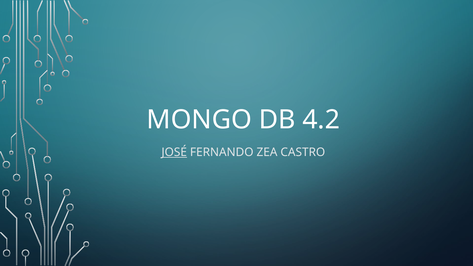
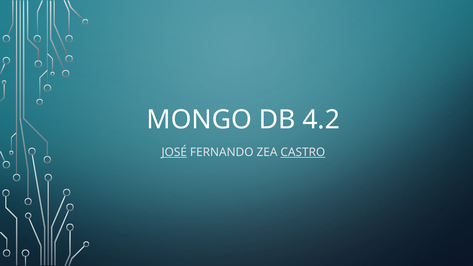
CASTRO underline: none -> present
